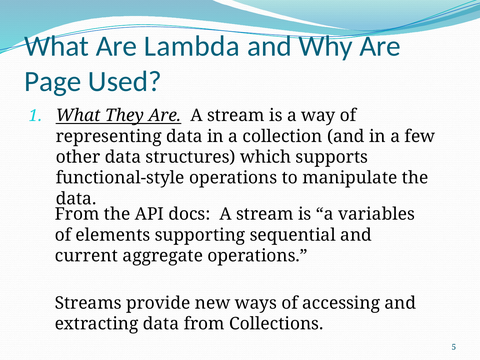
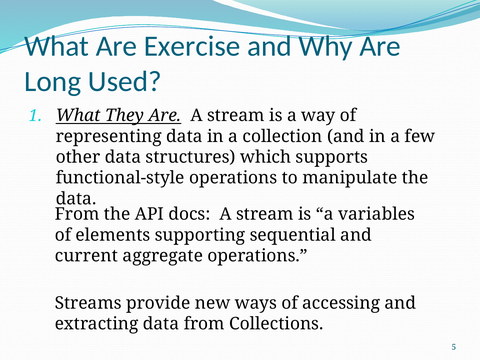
Lambda: Lambda -> Exercise
Page: Page -> Long
